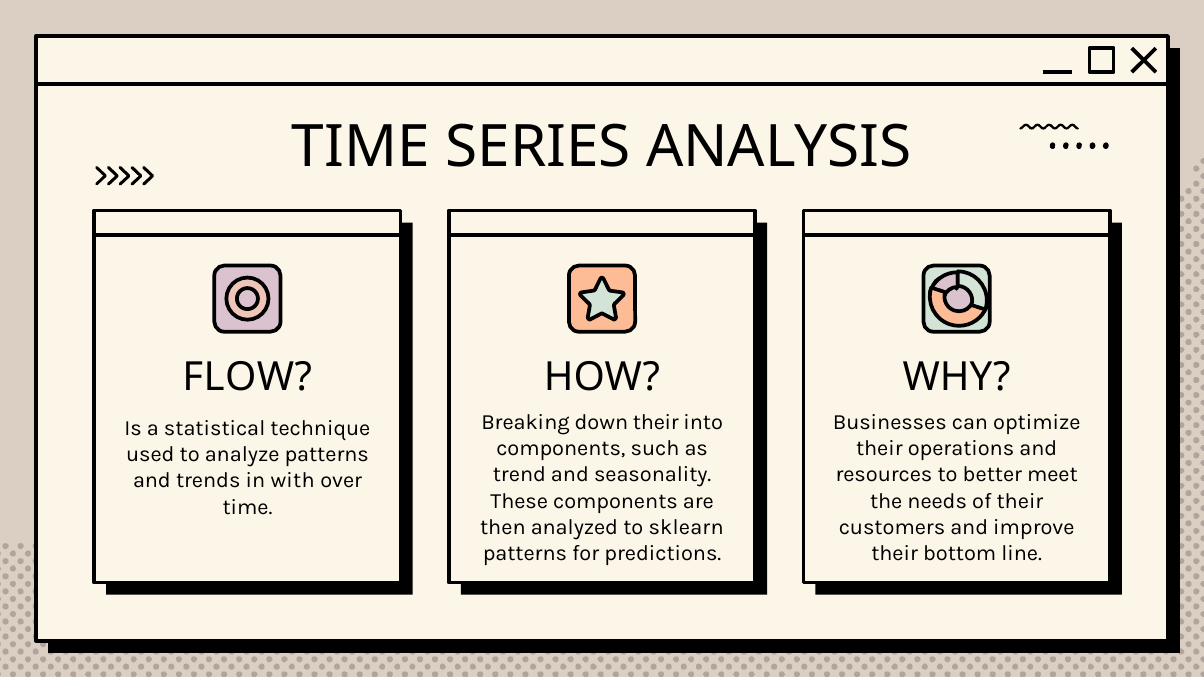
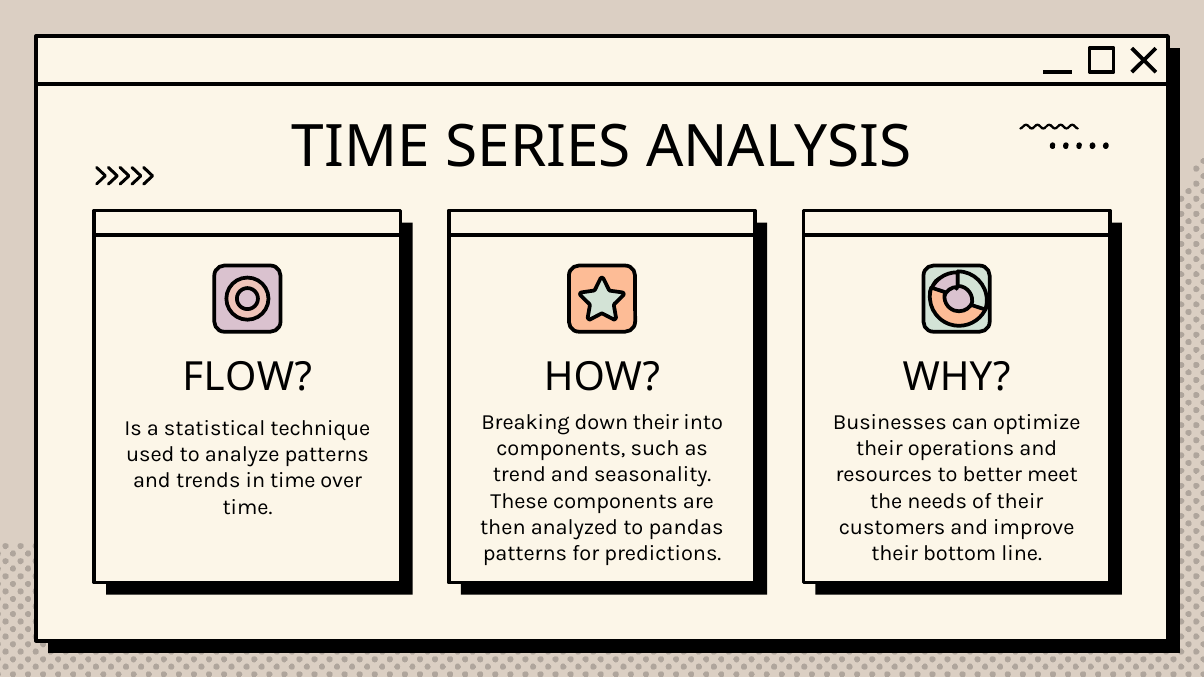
in with: with -> time
sklearn: sklearn -> pandas
